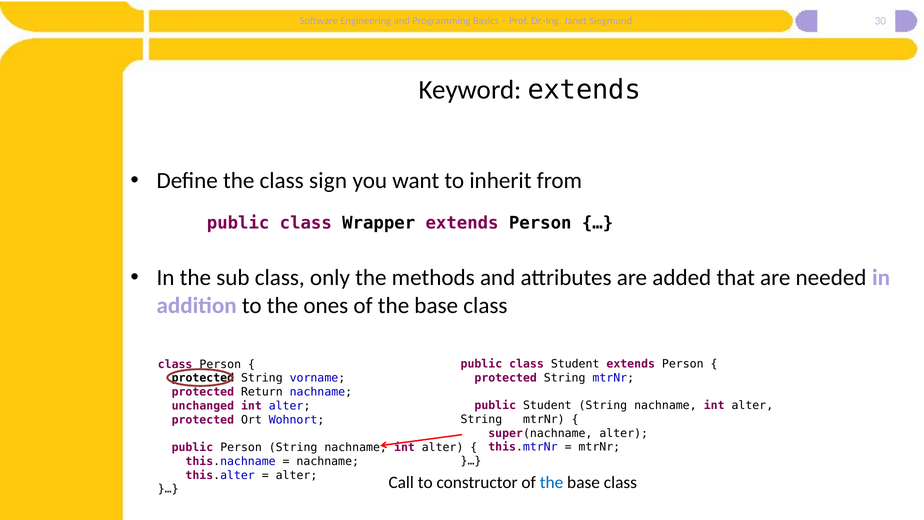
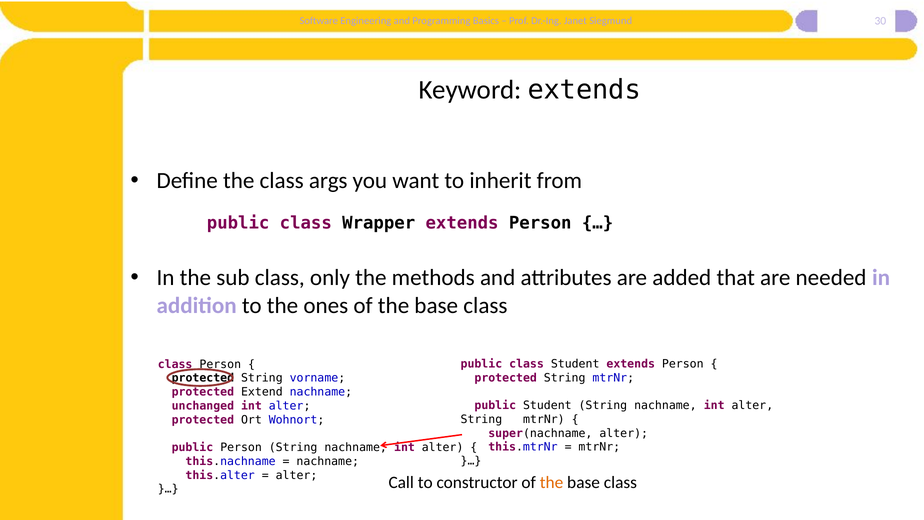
sign: sign -> args
Return: Return -> Extend
the at (552, 482) colour: blue -> orange
